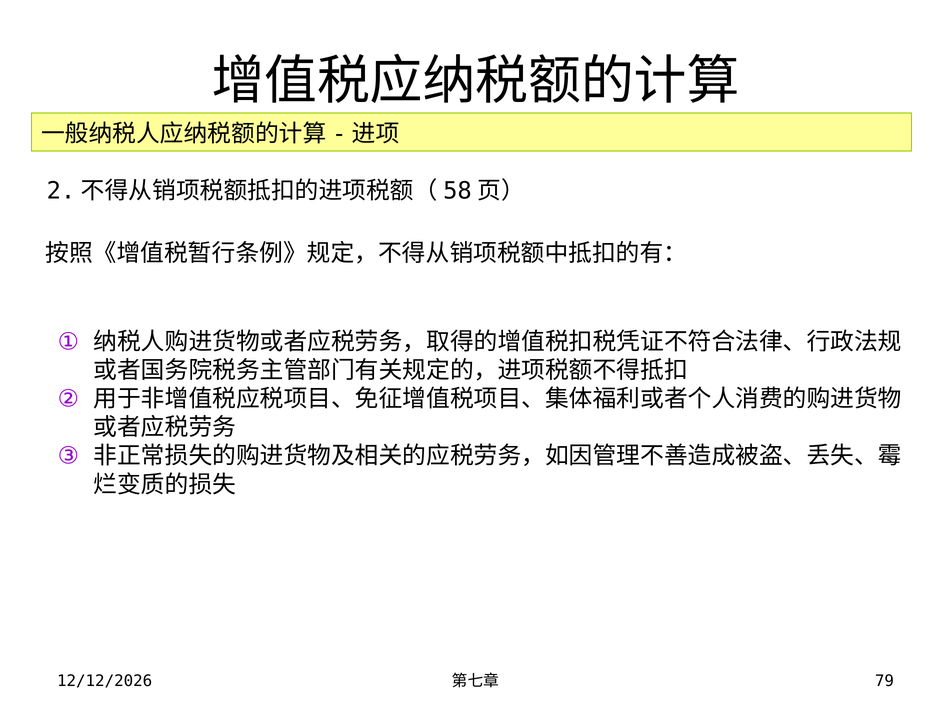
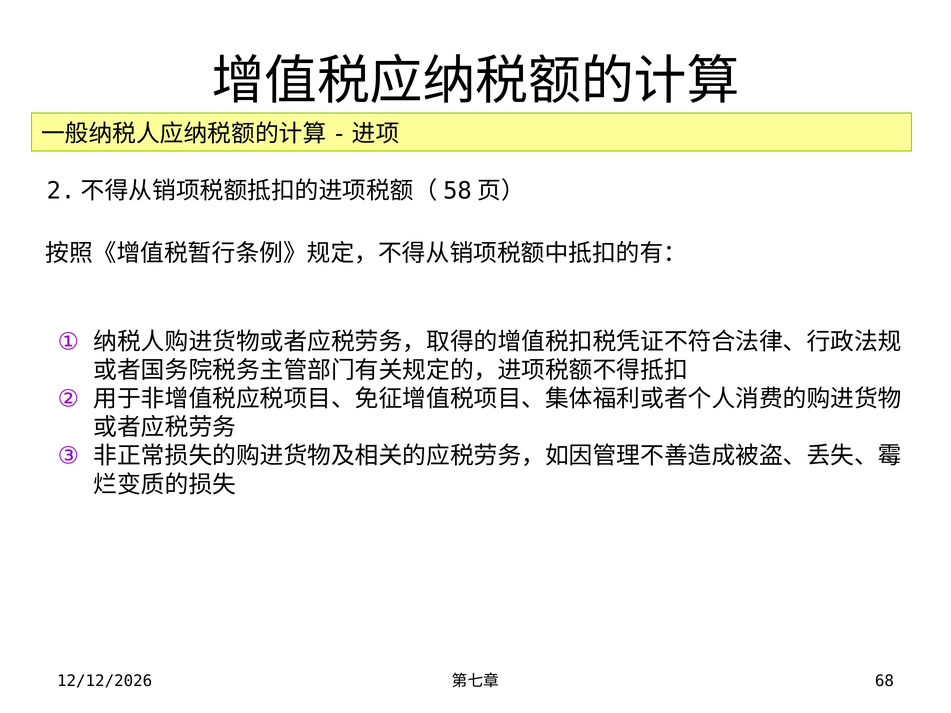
79: 79 -> 68
